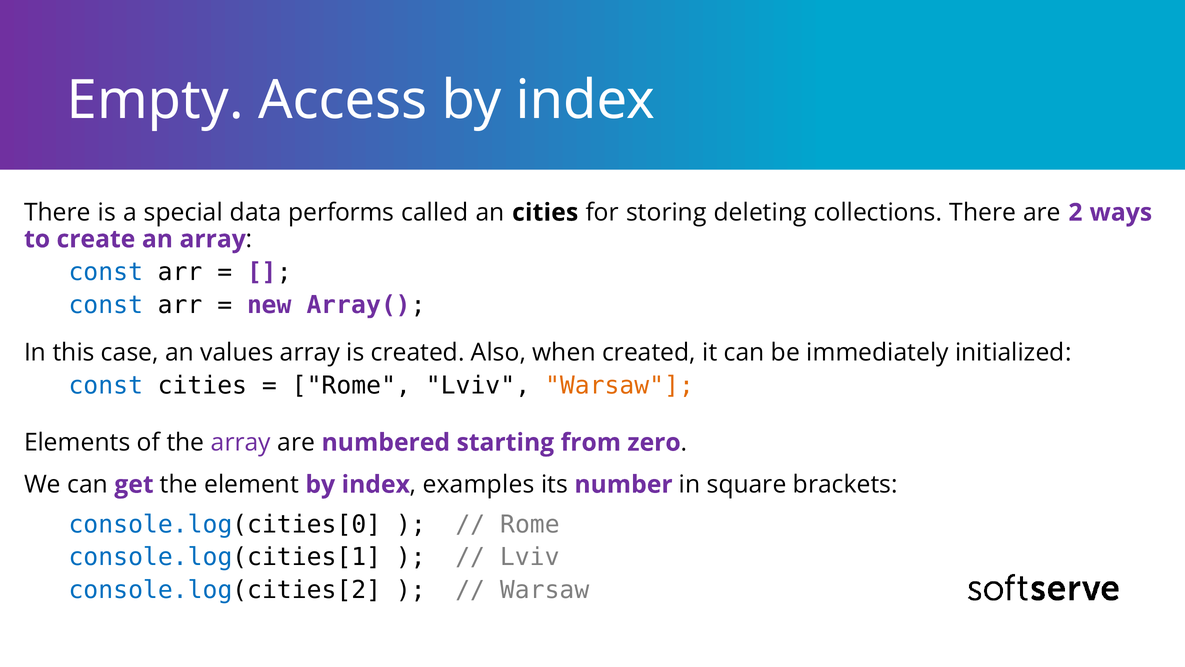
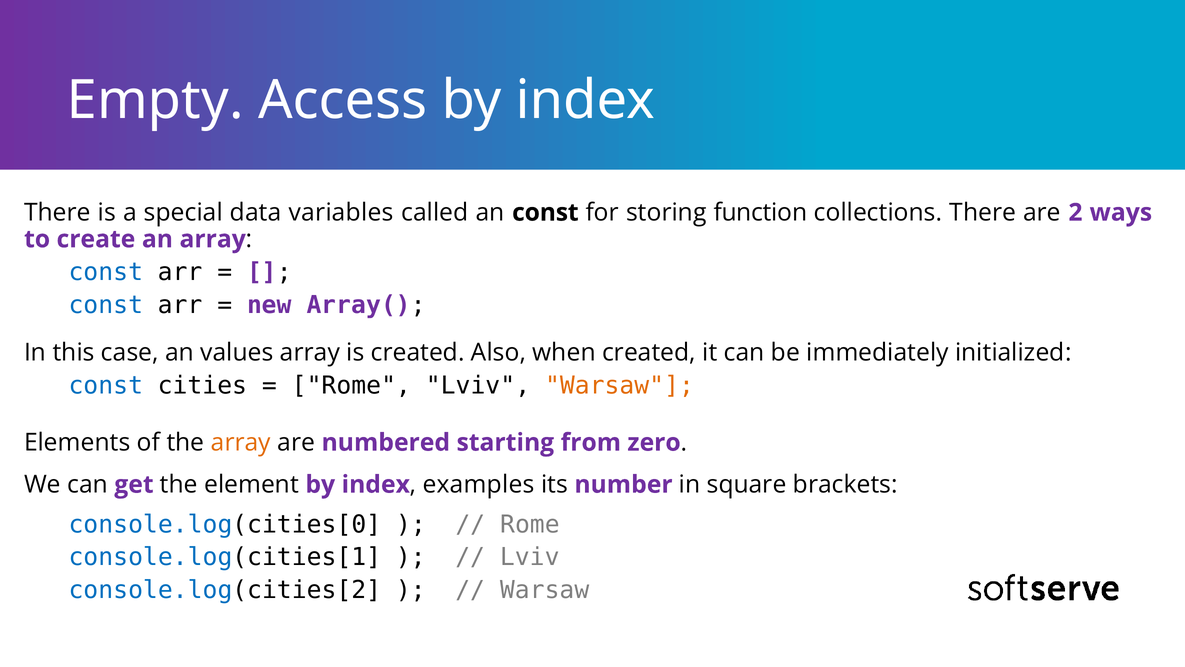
performs: performs -> variables
an cities: cities -> const
deleting: deleting -> function
array at (241, 442) colour: purple -> orange
